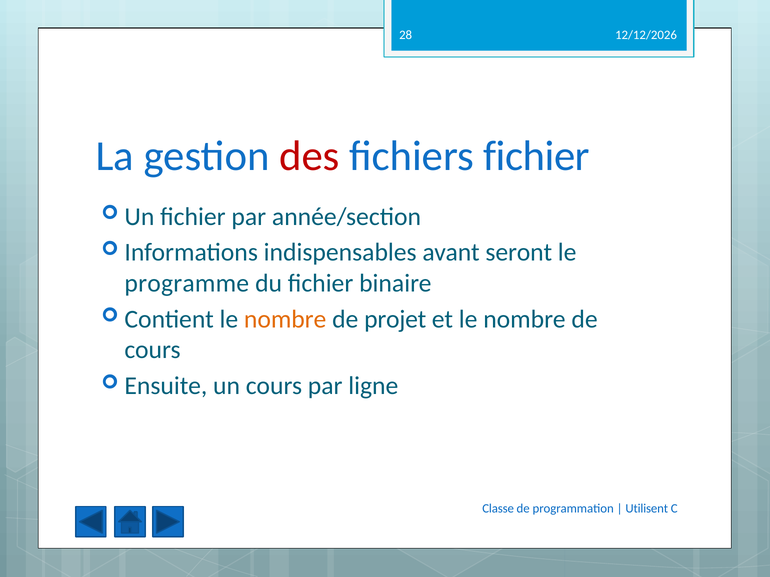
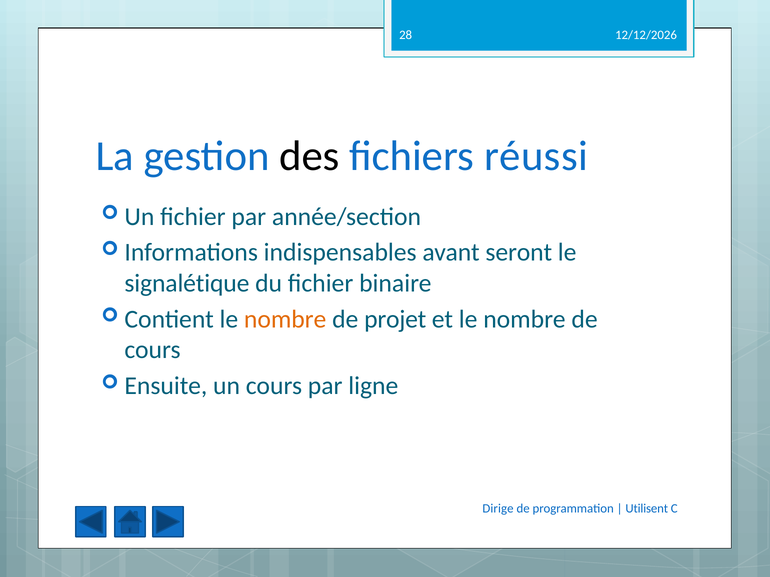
des colour: red -> black
fichiers fichier: fichier -> réussi
programme: programme -> signalétique
Classe: Classe -> Dirige
